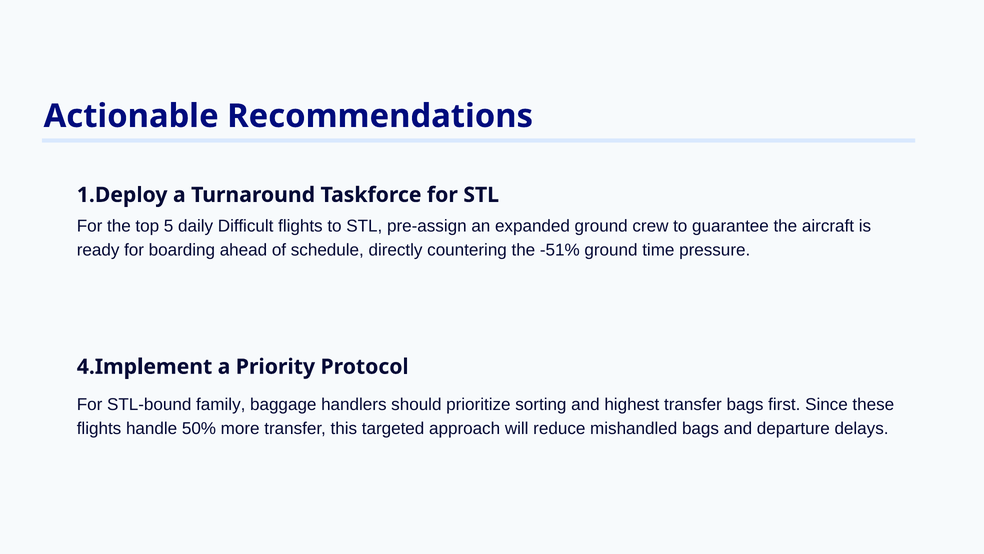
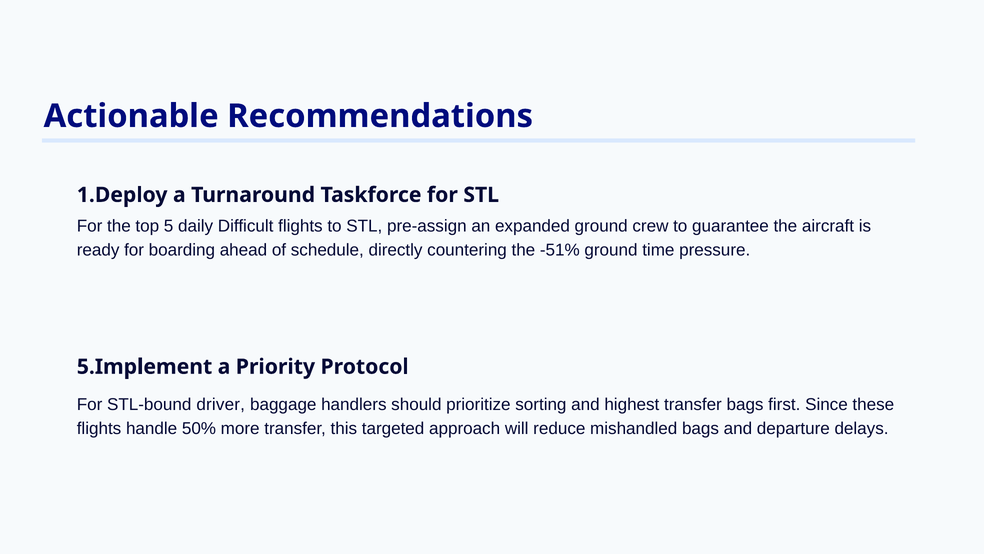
4.Implement: 4.Implement -> 5.Implement
family: family -> driver
